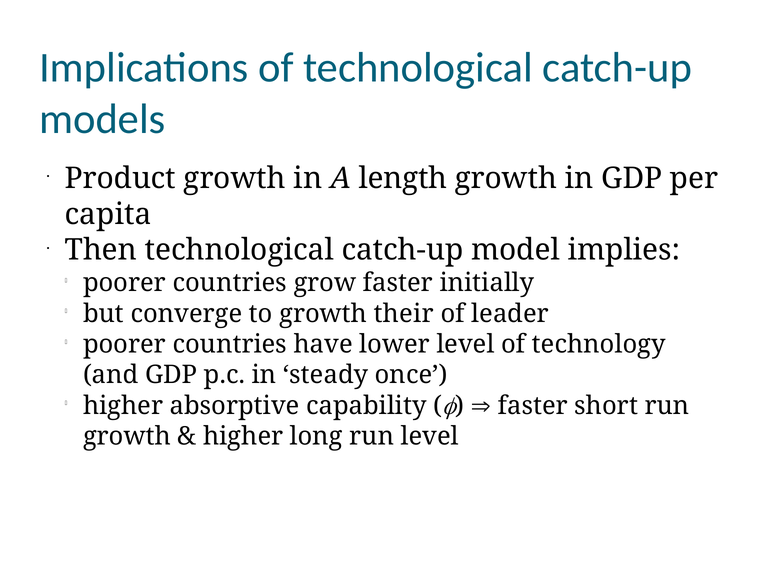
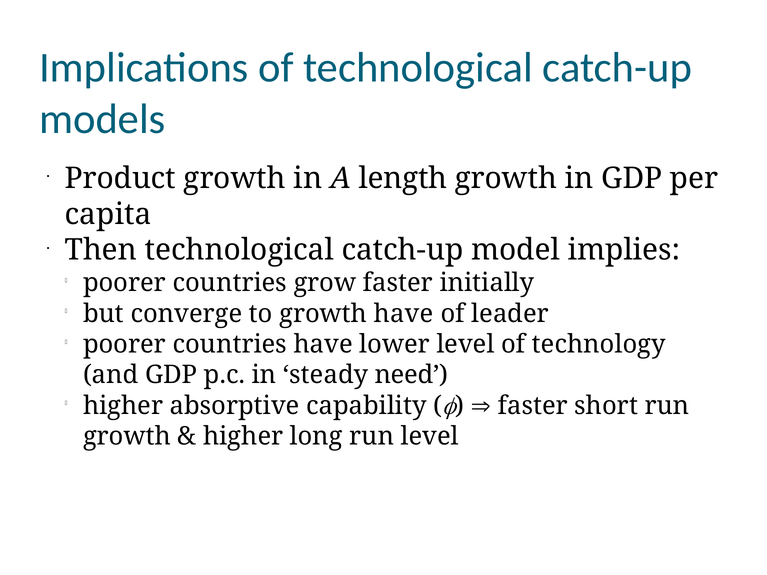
growth their: their -> have
once: once -> need
